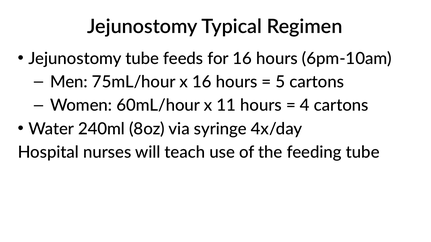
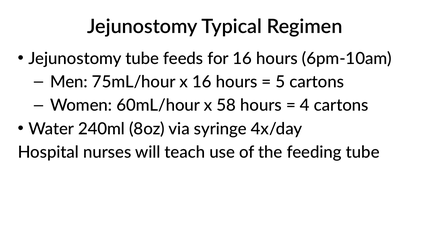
11: 11 -> 58
